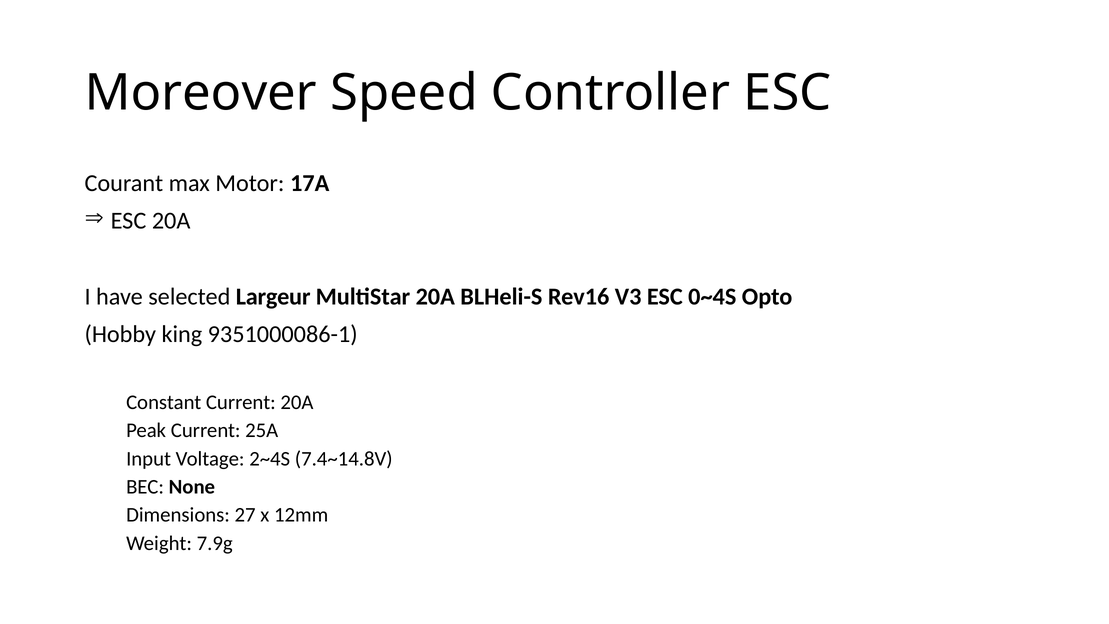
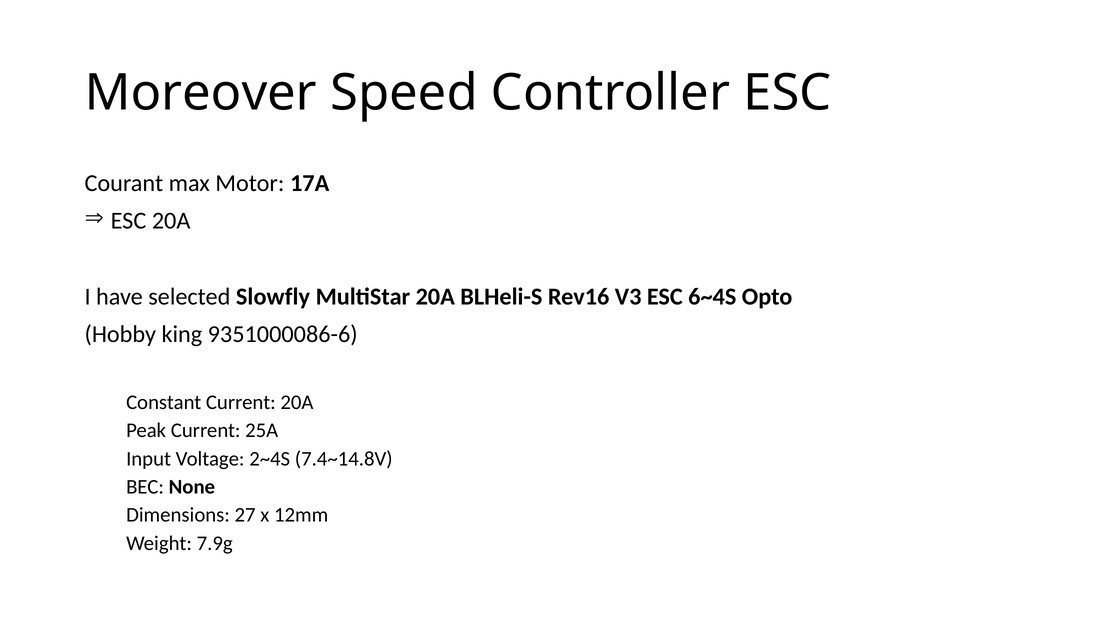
Largeur: Largeur -> Slowfly
0~4S: 0~4S -> 6~4S
9351000086-1: 9351000086-1 -> 9351000086-6
